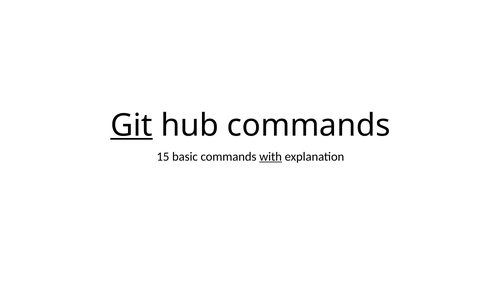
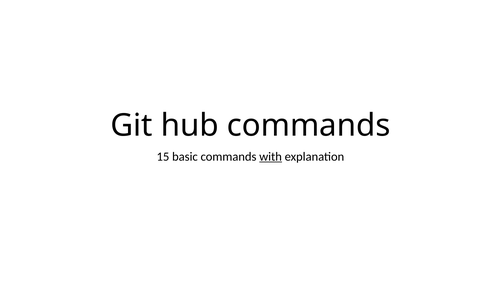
Git underline: present -> none
